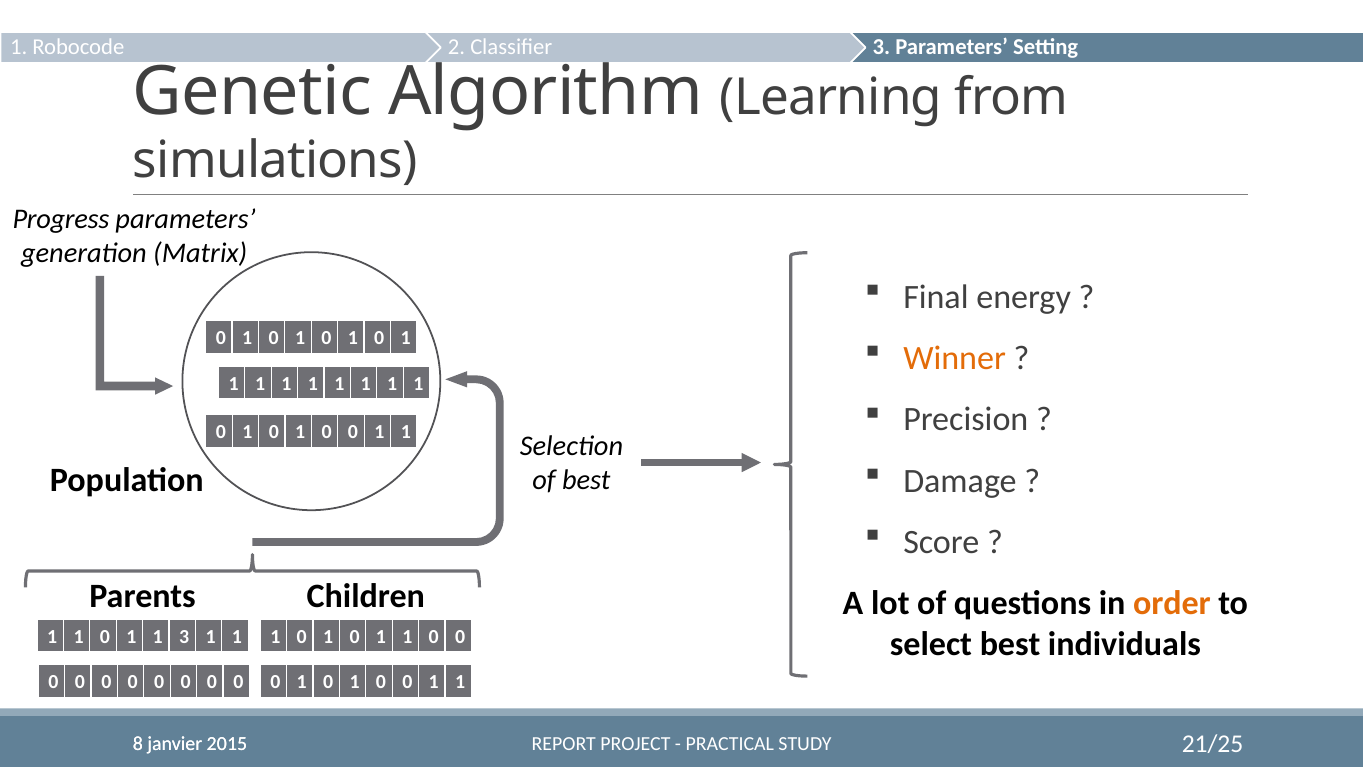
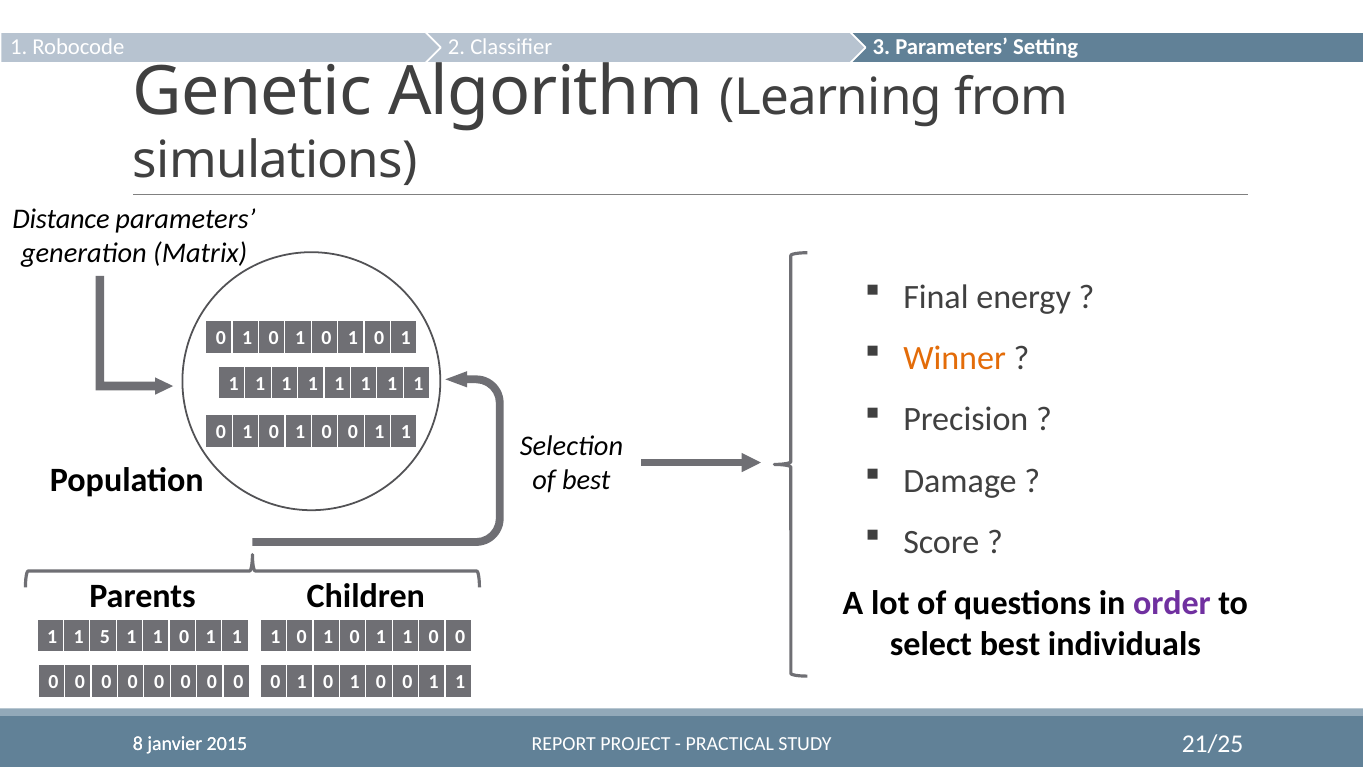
Progress: Progress -> Distance
order colour: orange -> purple
0 at (105, 636): 0 -> 5
3 at (184, 636): 3 -> 0
